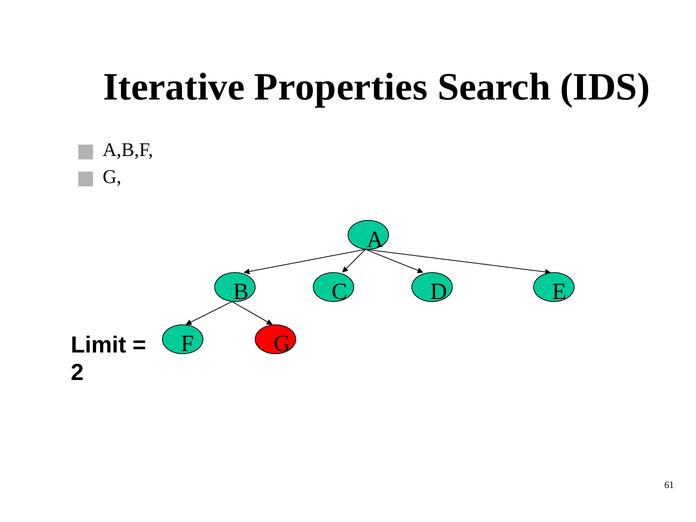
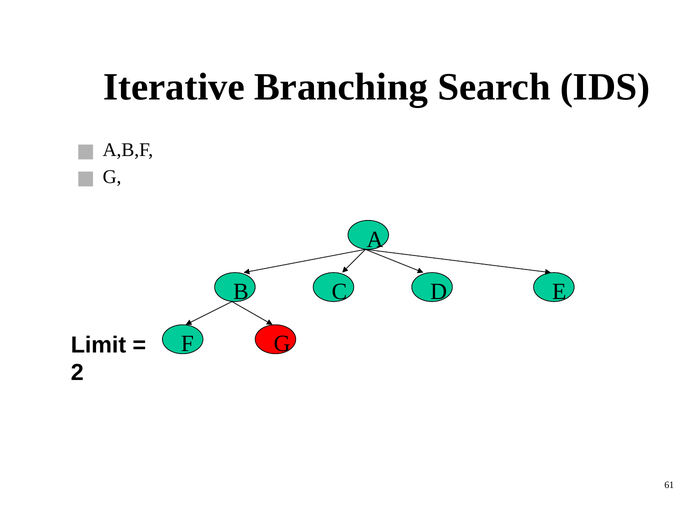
Properties: Properties -> Branching
